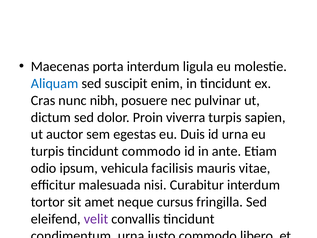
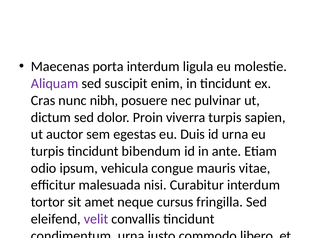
Aliquam at (55, 83) colour: blue -> purple
tincidunt commodo: commodo -> bibendum
facilisis: facilisis -> congue
